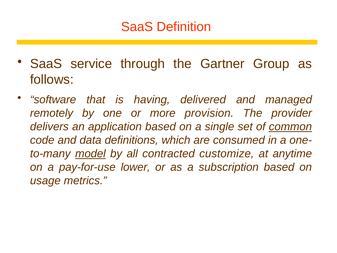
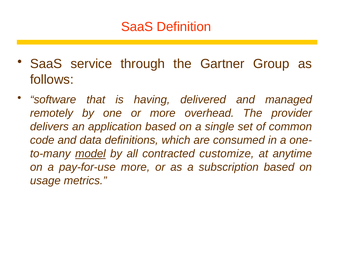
provision: provision -> overhead
common underline: present -> none
pay-for-use lower: lower -> more
